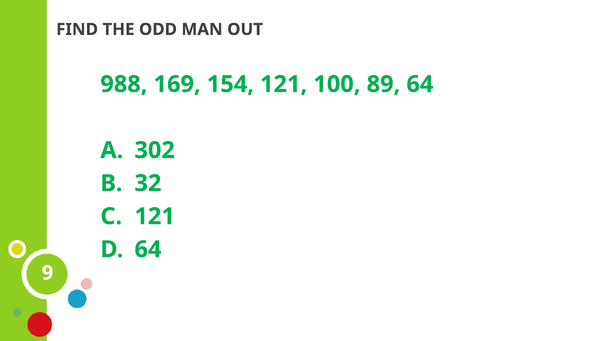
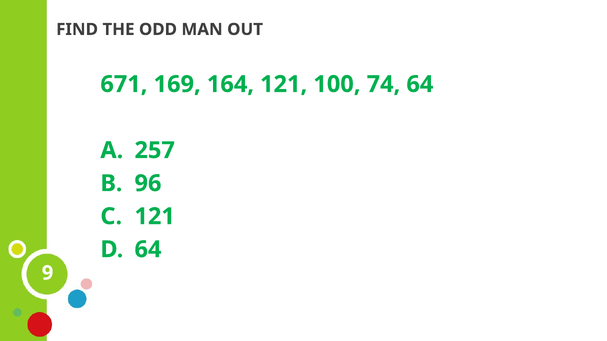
988: 988 -> 671
154: 154 -> 164
89: 89 -> 74
302: 302 -> 257
32: 32 -> 96
